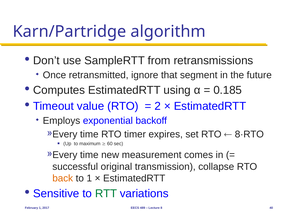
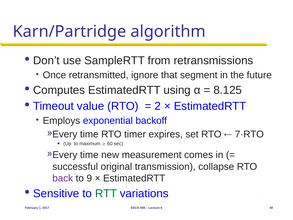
0.185: 0.185 -> 8.125
8·RTO: 8·RTO -> 7·RTO
back colour: orange -> purple
to 1: 1 -> 9
